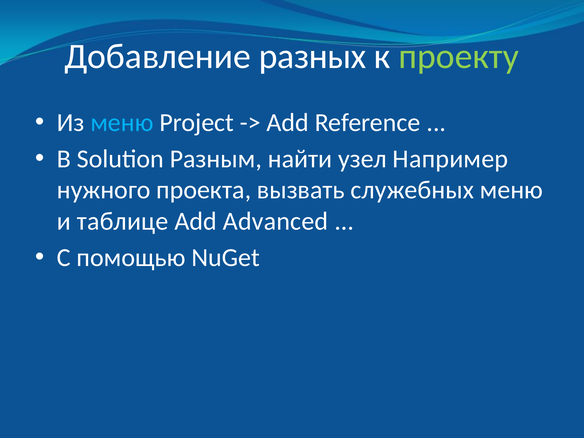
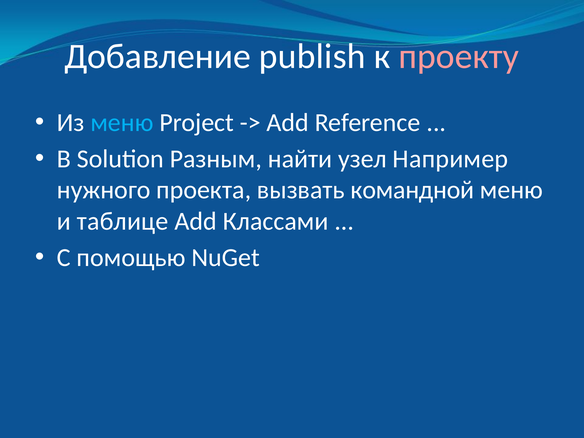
разных: разных -> publish
проекту colour: light green -> pink
служебных: служебных -> командной
Advanced: Advanced -> Классами
